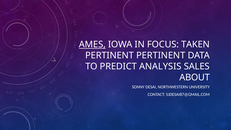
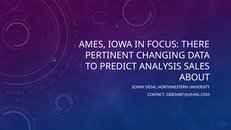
AMES underline: present -> none
TAKEN: TAKEN -> THERE
PERTINENT PERTINENT: PERTINENT -> CHANGING
